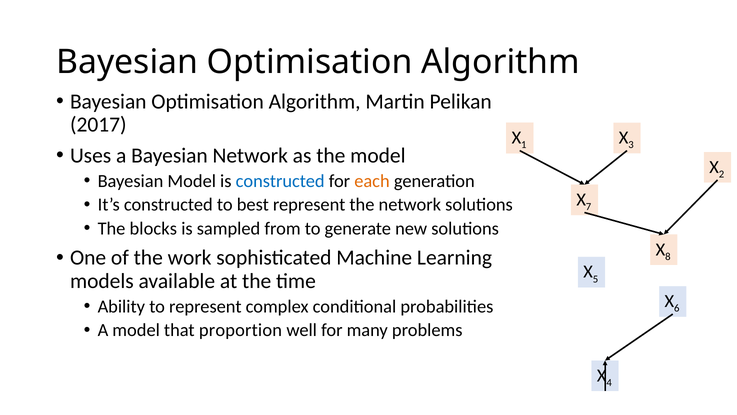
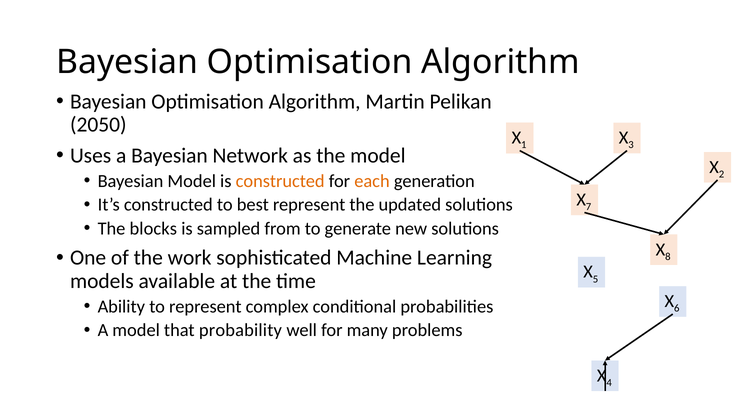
2017: 2017 -> 2050
constructed at (280, 181) colour: blue -> orange
the network: network -> updated
proportion: proportion -> probability
